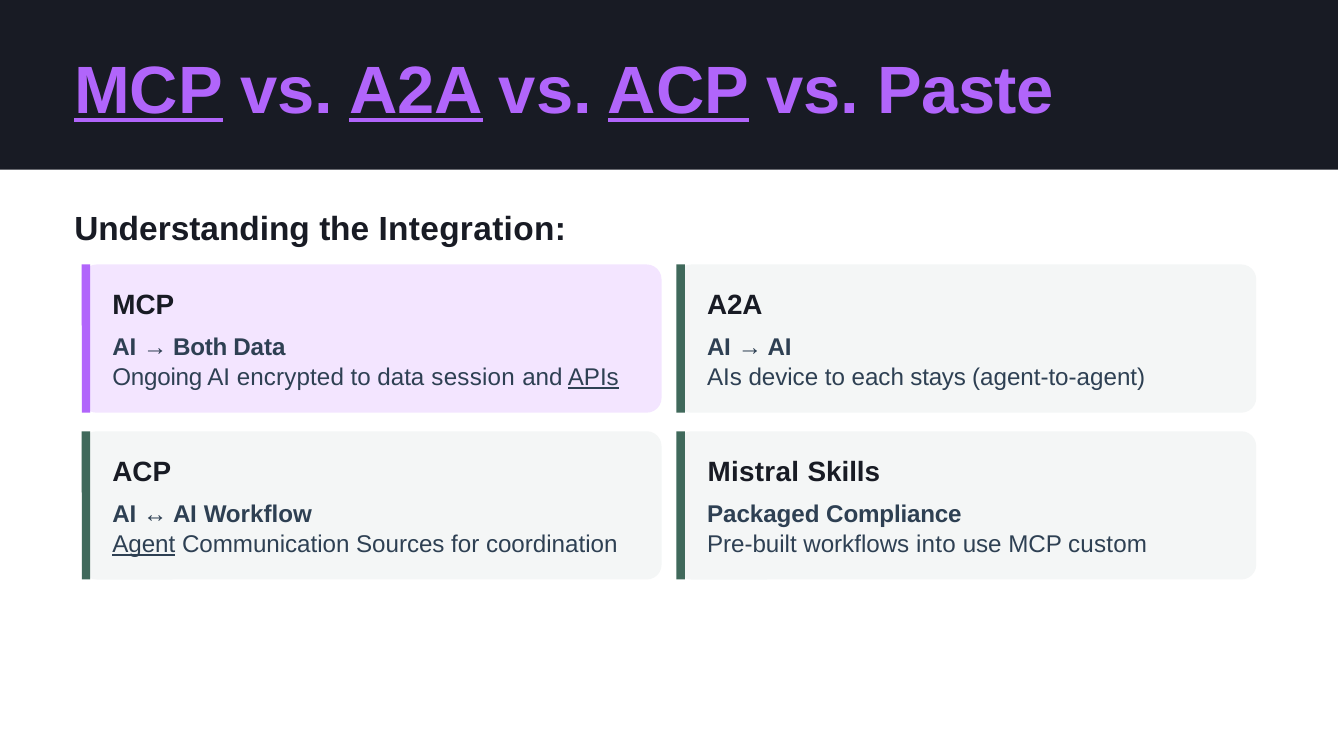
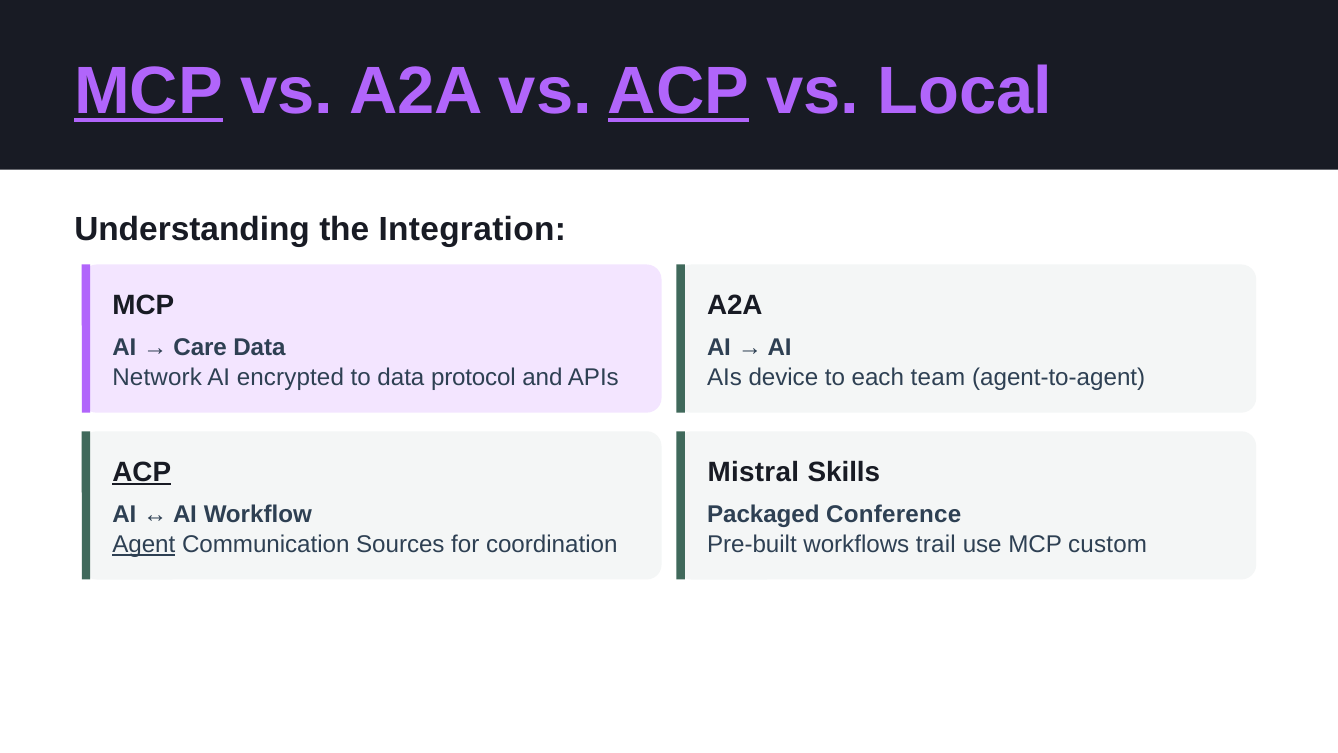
A2A at (416, 91) underline: present -> none
Paste: Paste -> Local
Both: Both -> Care
Ongoing: Ongoing -> Network
session: session -> protocol
APIs underline: present -> none
stays: stays -> team
ACP at (142, 472) underline: none -> present
Compliance: Compliance -> Conference
into: into -> trail
